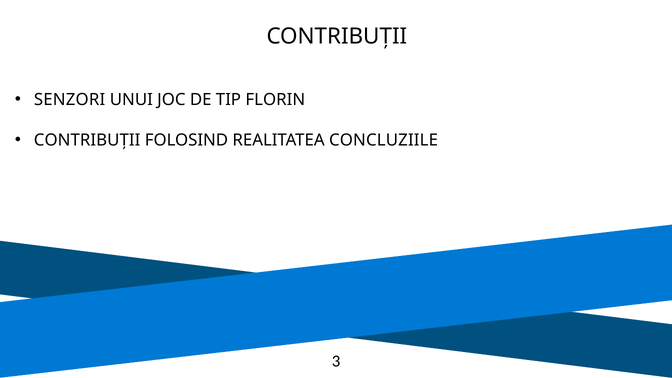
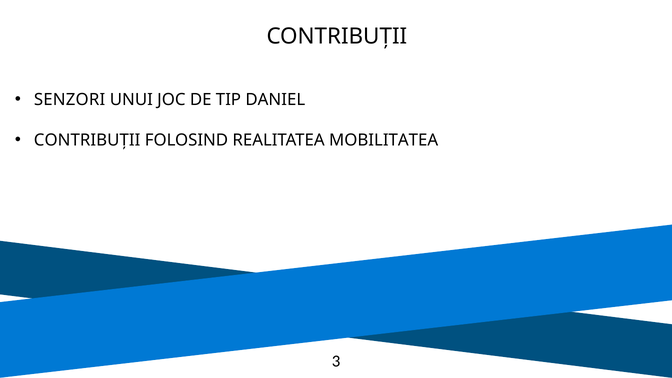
FLORIN: FLORIN -> DANIEL
CONCLUZIILE: CONCLUZIILE -> MOBILITATEA
